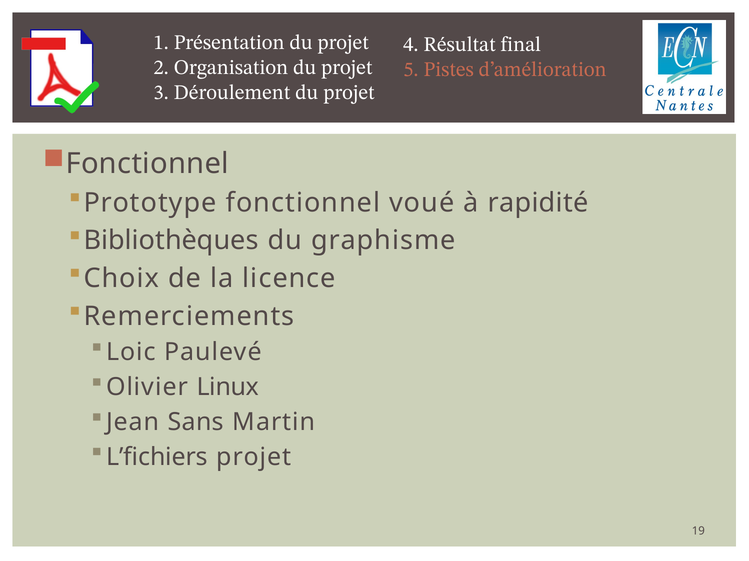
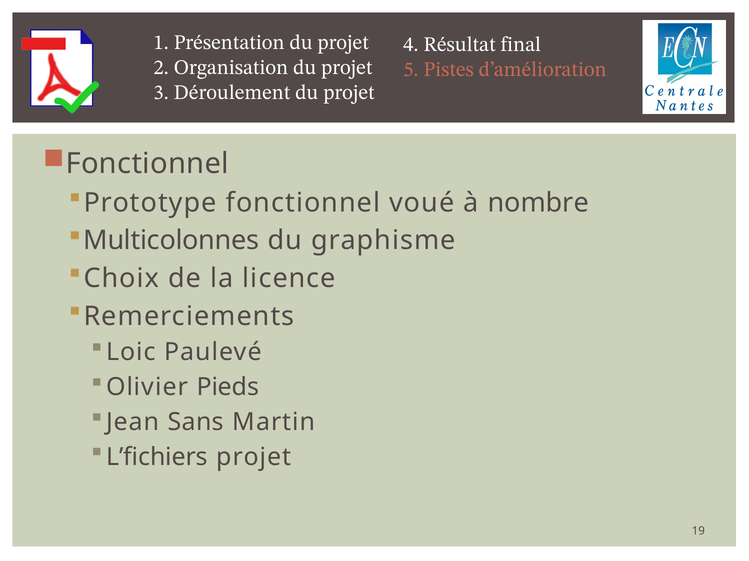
rapidité: rapidité -> nombre
Bibliothèques: Bibliothèques -> Multicolonnes
Linux: Linux -> Pieds
